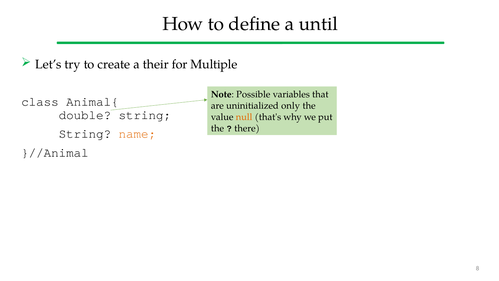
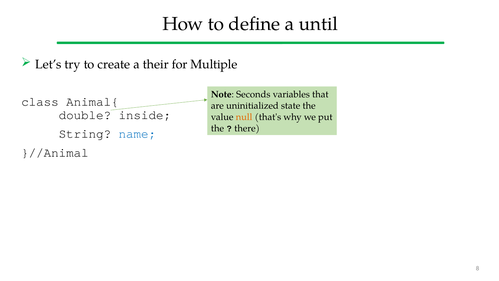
Possible: Possible -> Seconds
only: only -> state
double string: string -> inside
name colour: orange -> blue
